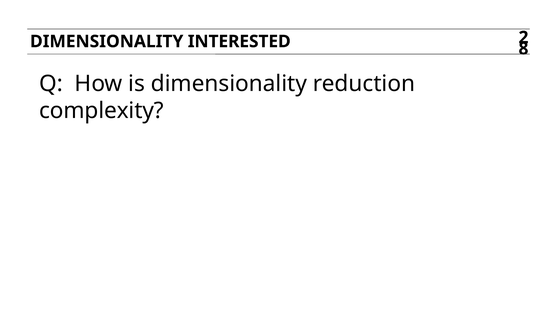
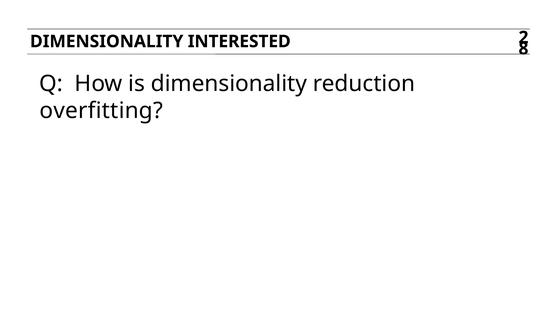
complexity: complexity -> overfitting
